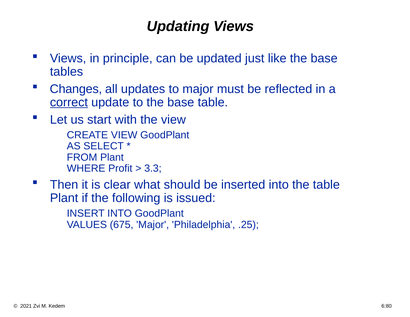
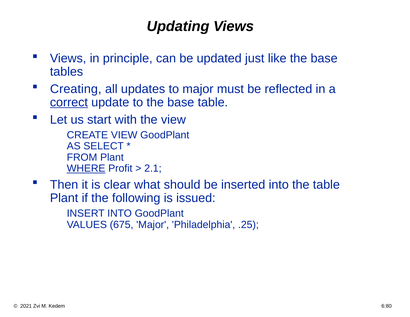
Changes: Changes -> Creating
WHERE underline: none -> present
3.3: 3.3 -> 2.1
